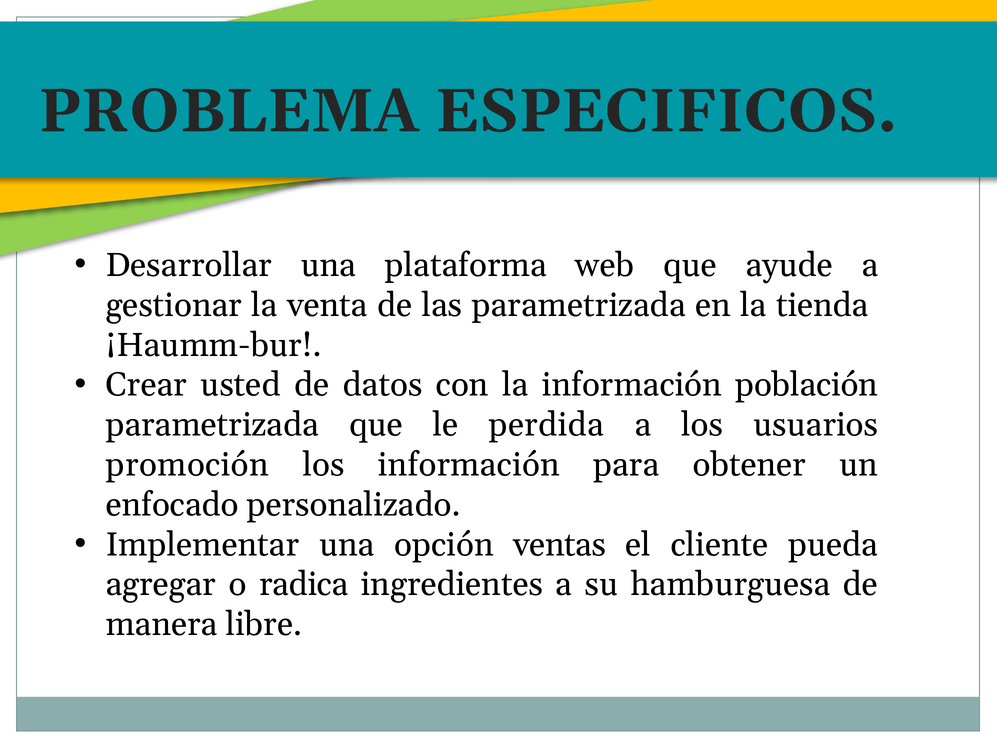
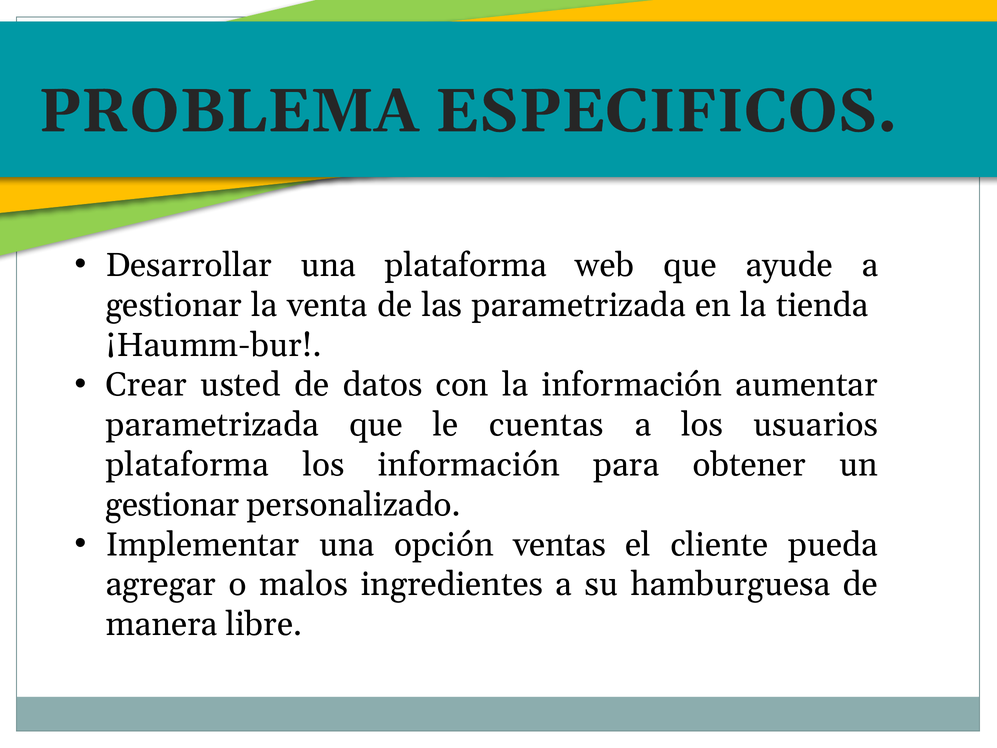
población: población -> aumentar
perdida: perdida -> cuentas
promoción at (187, 465): promoción -> plataforma
enfocado at (172, 504): enfocado -> gestionar
radica: radica -> malos
